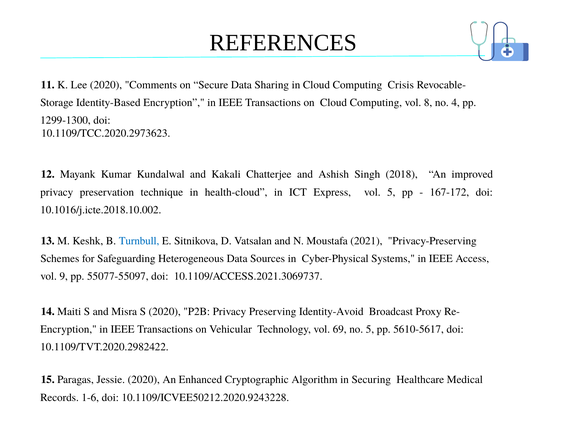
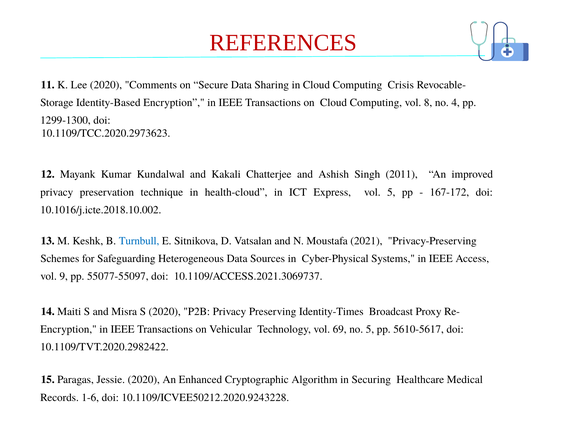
REFERENCES colour: black -> red
2018: 2018 -> 2011
Identity-Avoid: Identity-Avoid -> Identity-Times
